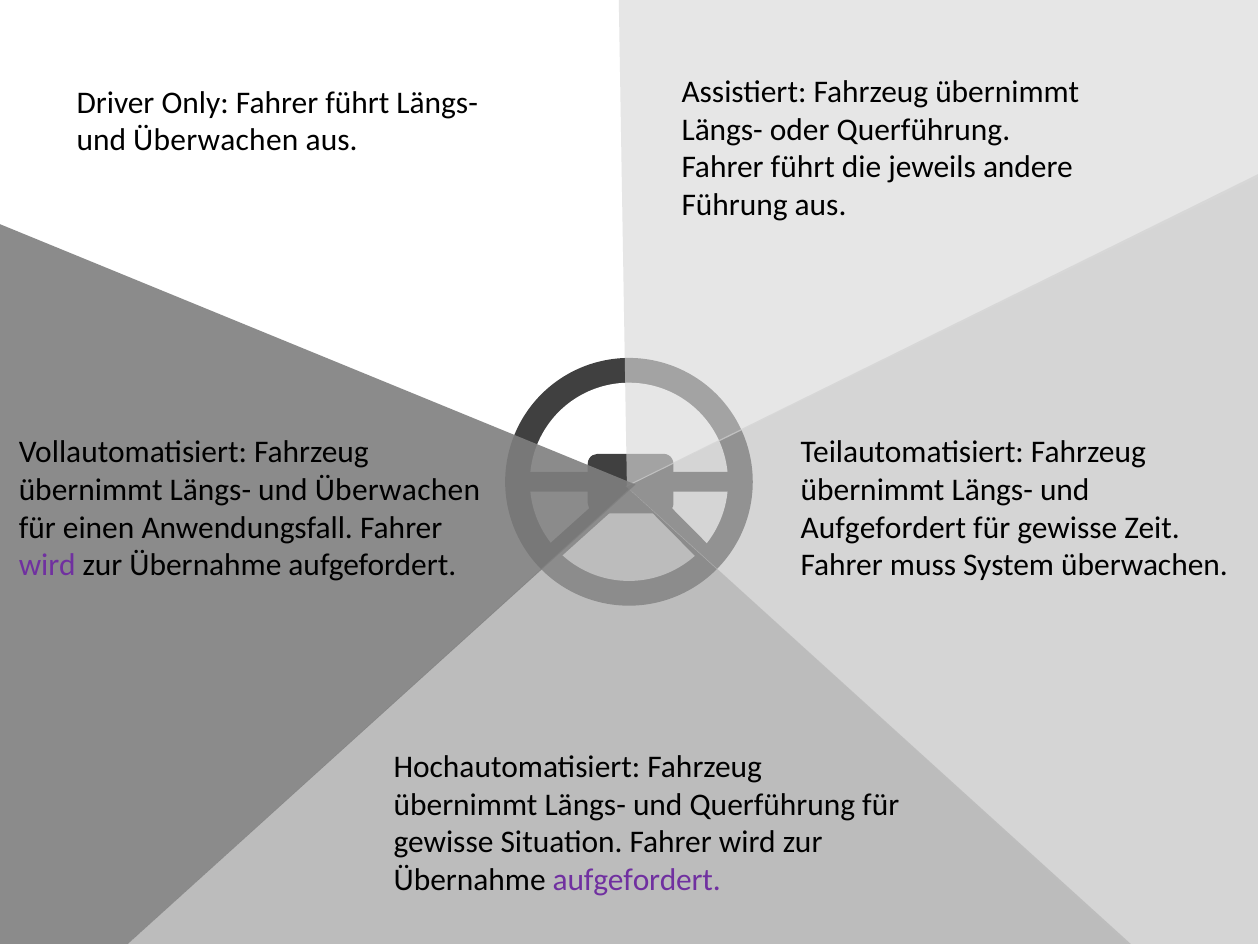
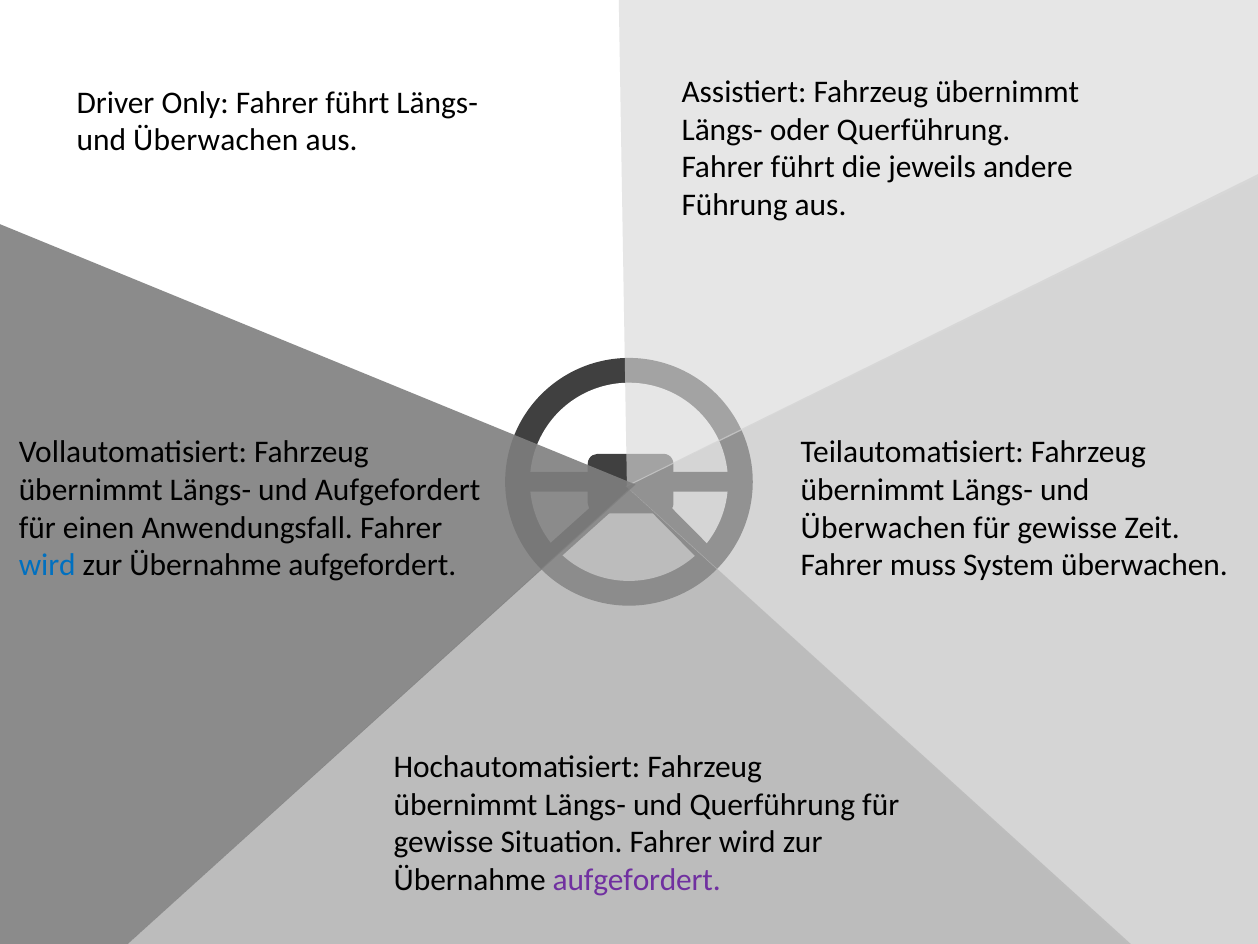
übernimmt Längs- und Überwachen: Überwachen -> Aufgefordert
Aufgefordert at (883, 527): Aufgefordert -> Überwachen
wird at (47, 565) colour: purple -> blue
